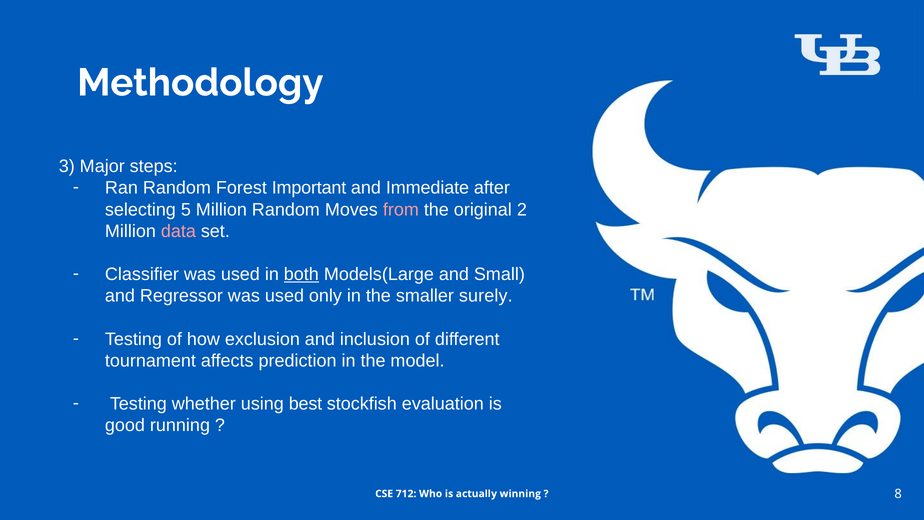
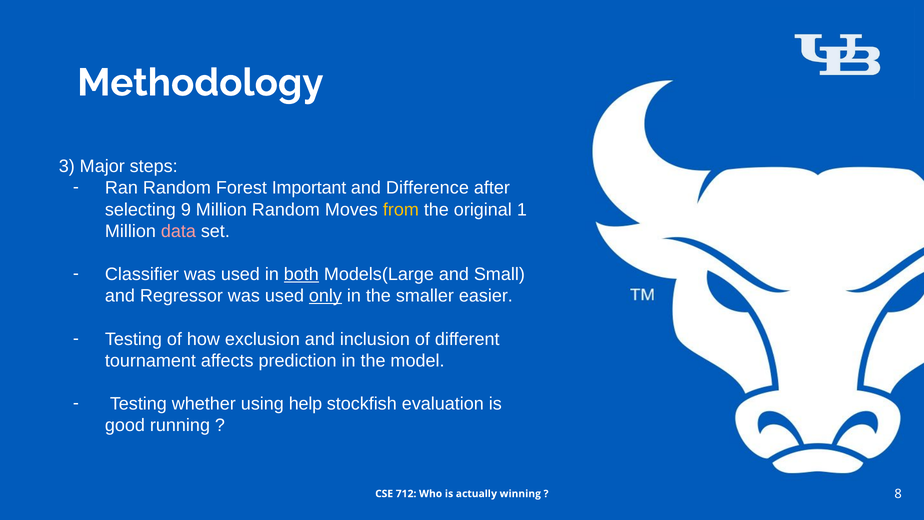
Immediate: Immediate -> Difference
5: 5 -> 9
from colour: pink -> yellow
2: 2 -> 1
only underline: none -> present
surely: surely -> easier
best: best -> help
